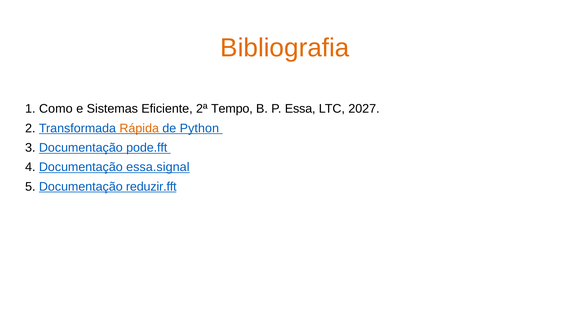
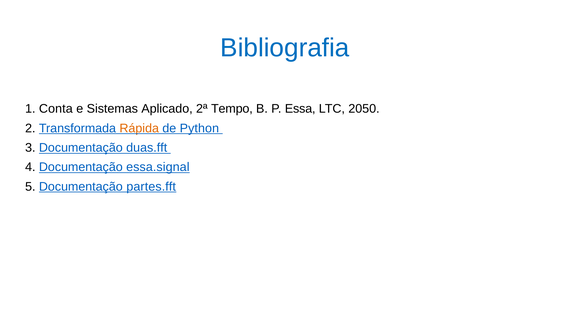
Bibliografia colour: orange -> blue
Como: Como -> Conta
Eficiente: Eficiente -> Aplicado
2027: 2027 -> 2050
pode.fft: pode.fft -> duas.fft
reduzir.fft: reduzir.fft -> partes.fft
